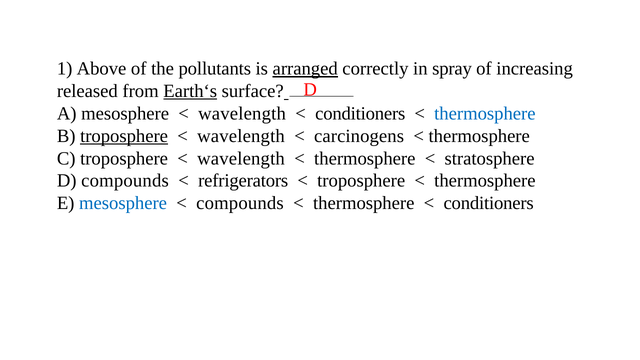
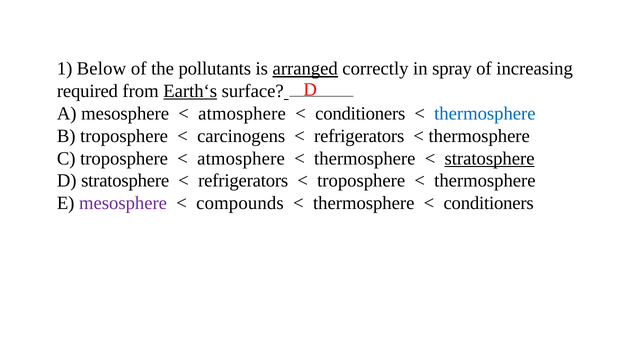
Above: Above -> Below
released: released -> required
wavelength at (242, 114): wavelength -> atmosphere
troposphere at (124, 136) underline: present -> none
wavelength at (241, 136): wavelength -> carcinogens
carcinogens at (359, 136): carcinogens -> refrigerators
wavelength at (241, 158): wavelength -> atmosphere
stratosphere at (490, 158) underline: none -> present
D compounds: compounds -> stratosphere
mesosphere at (123, 203) colour: blue -> purple
